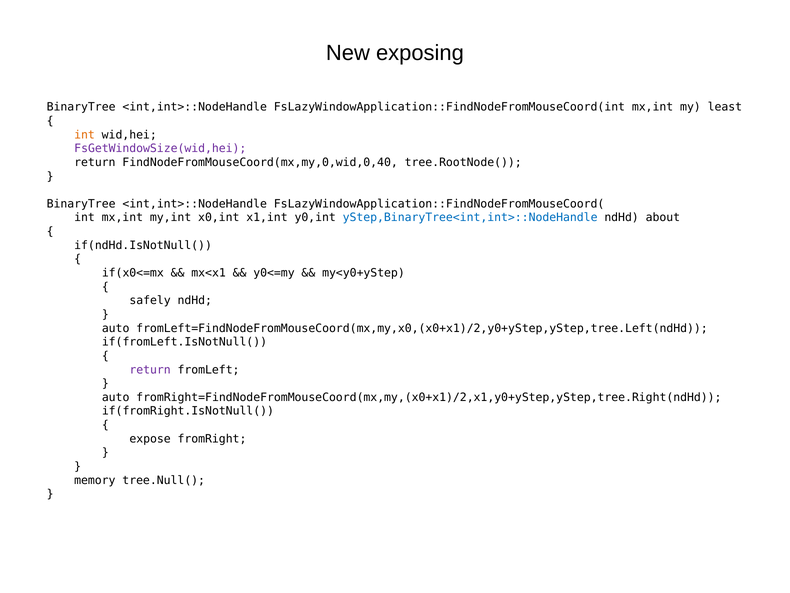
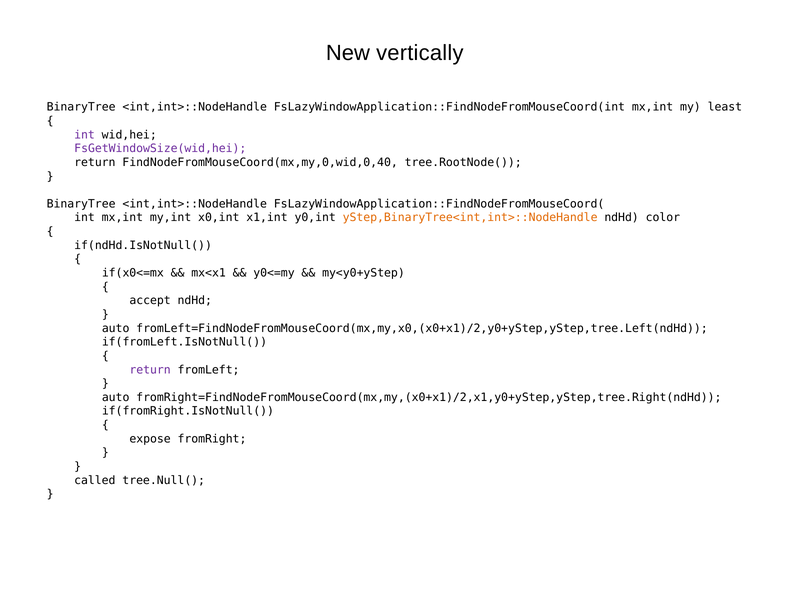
exposing: exposing -> vertically
int at (85, 135) colour: orange -> purple
yStep,BinaryTree<int,int>::NodeHandle colour: blue -> orange
about: about -> color
safely: safely -> accept
memory: memory -> called
